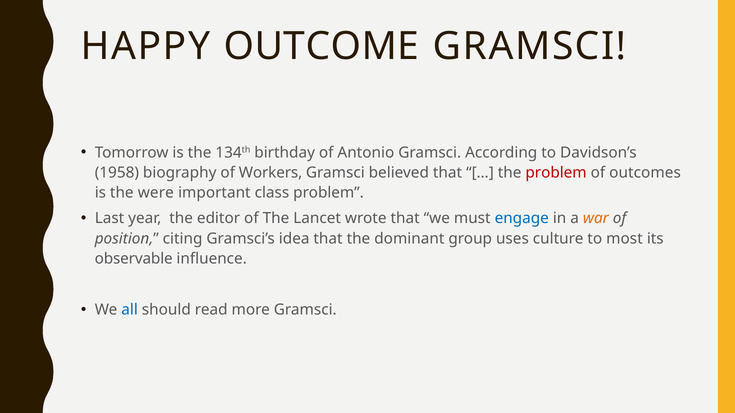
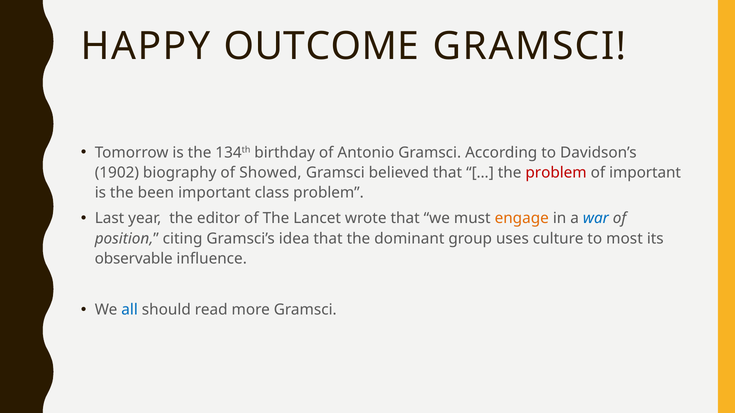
1958: 1958 -> 1902
Workers: Workers -> Showed
of outcomes: outcomes -> important
were: were -> been
engage colour: blue -> orange
war colour: orange -> blue
